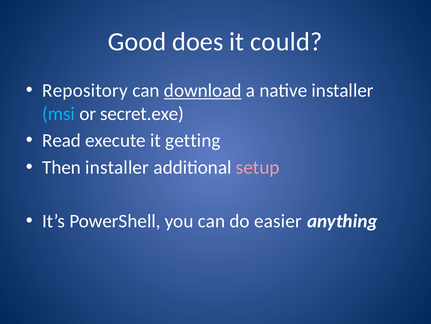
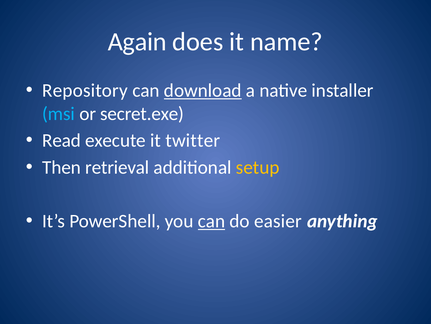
Good: Good -> Again
could: could -> name
getting: getting -> twitter
Then installer: installer -> retrieval
setup colour: pink -> yellow
can at (211, 221) underline: none -> present
